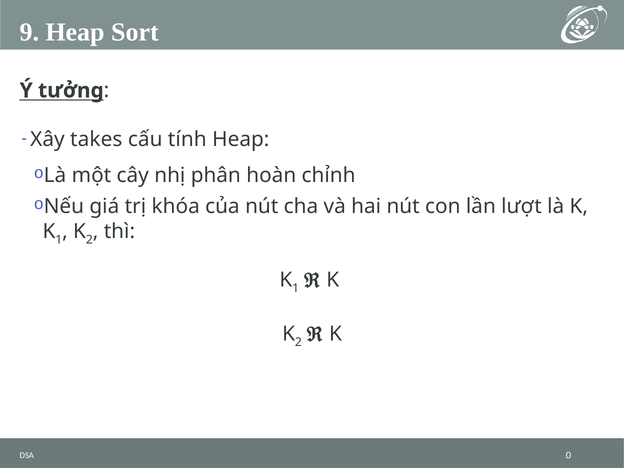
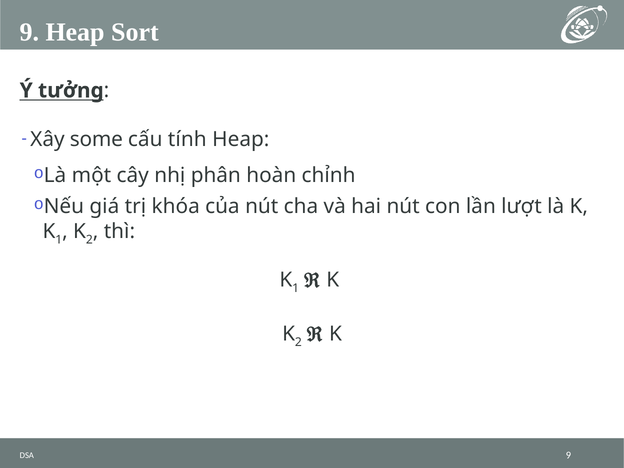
takes: takes -> some
DSA 0: 0 -> 9
